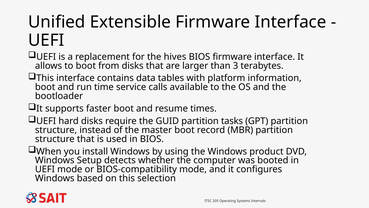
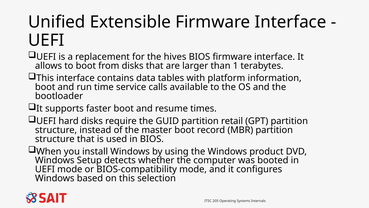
3: 3 -> 1
tasks: tasks -> retail
